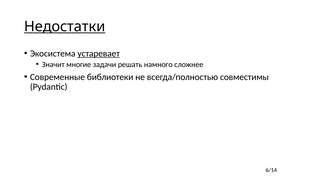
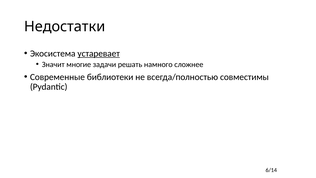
Недостатки underline: present -> none
